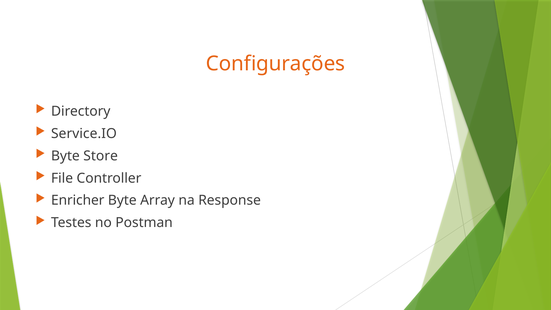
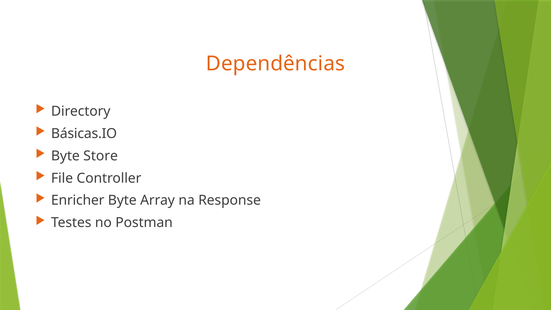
Configurações: Configurações -> Dependências
Service.IO: Service.IO -> Básicas.IO
